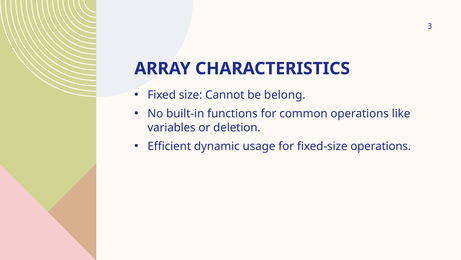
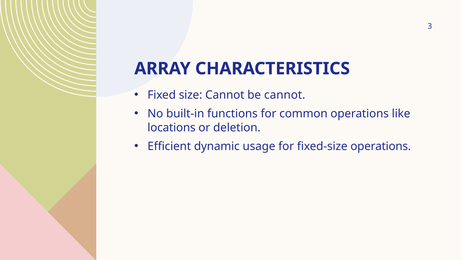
be belong: belong -> cannot
variables: variables -> locations
